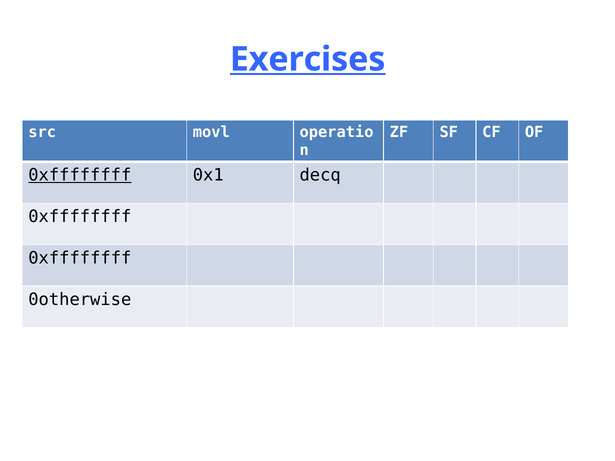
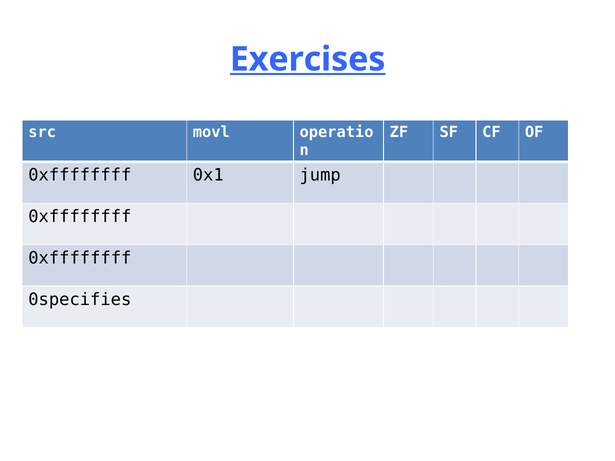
0xffffffff at (80, 175) underline: present -> none
decq: decq -> jump
0otherwise: 0otherwise -> 0specifies
